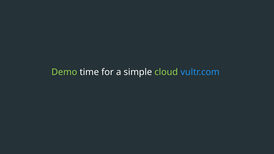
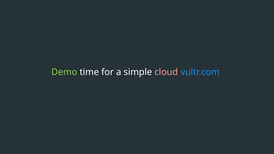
cloud colour: light green -> pink
